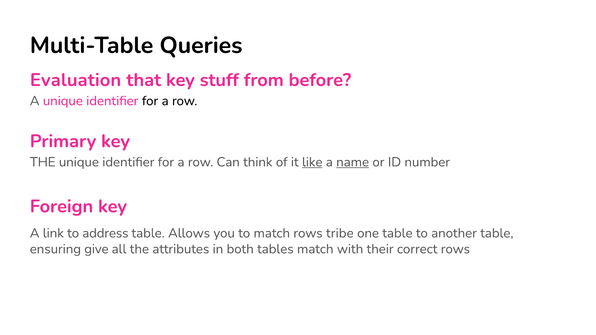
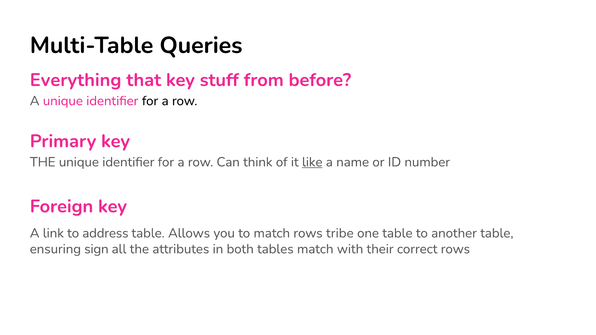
Evaluation: Evaluation -> Everything
name underline: present -> none
give: give -> sign
